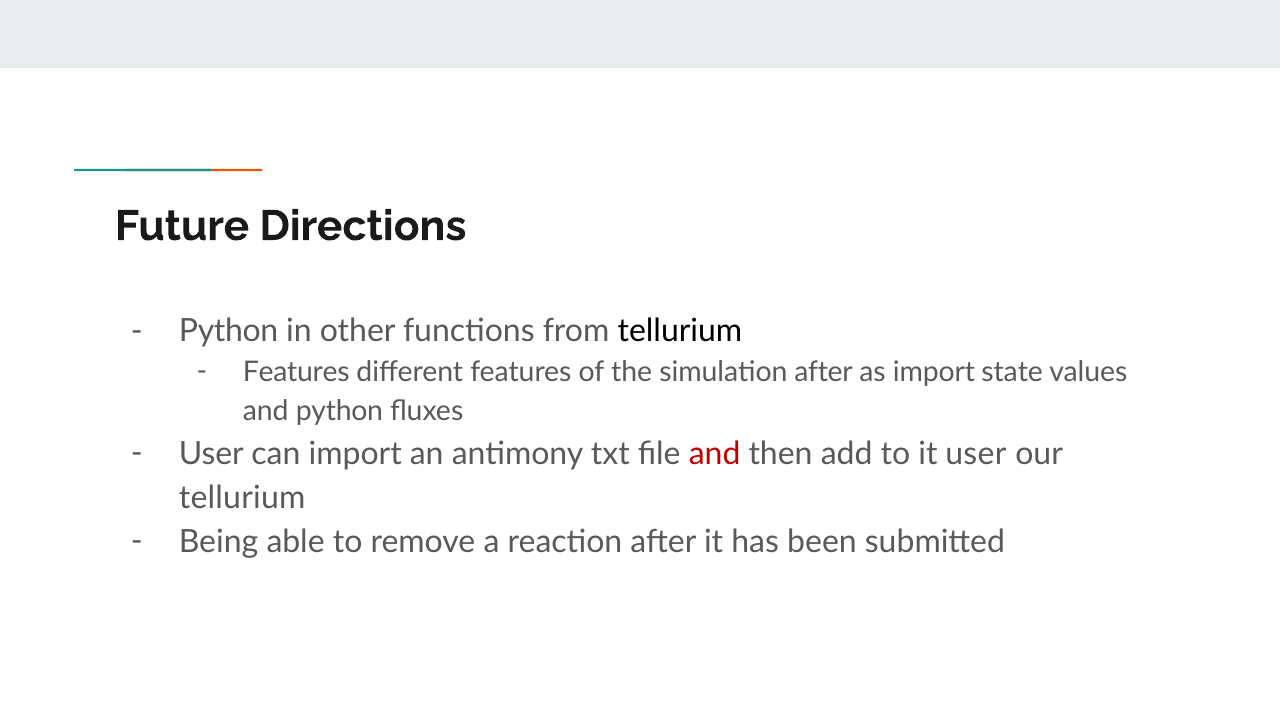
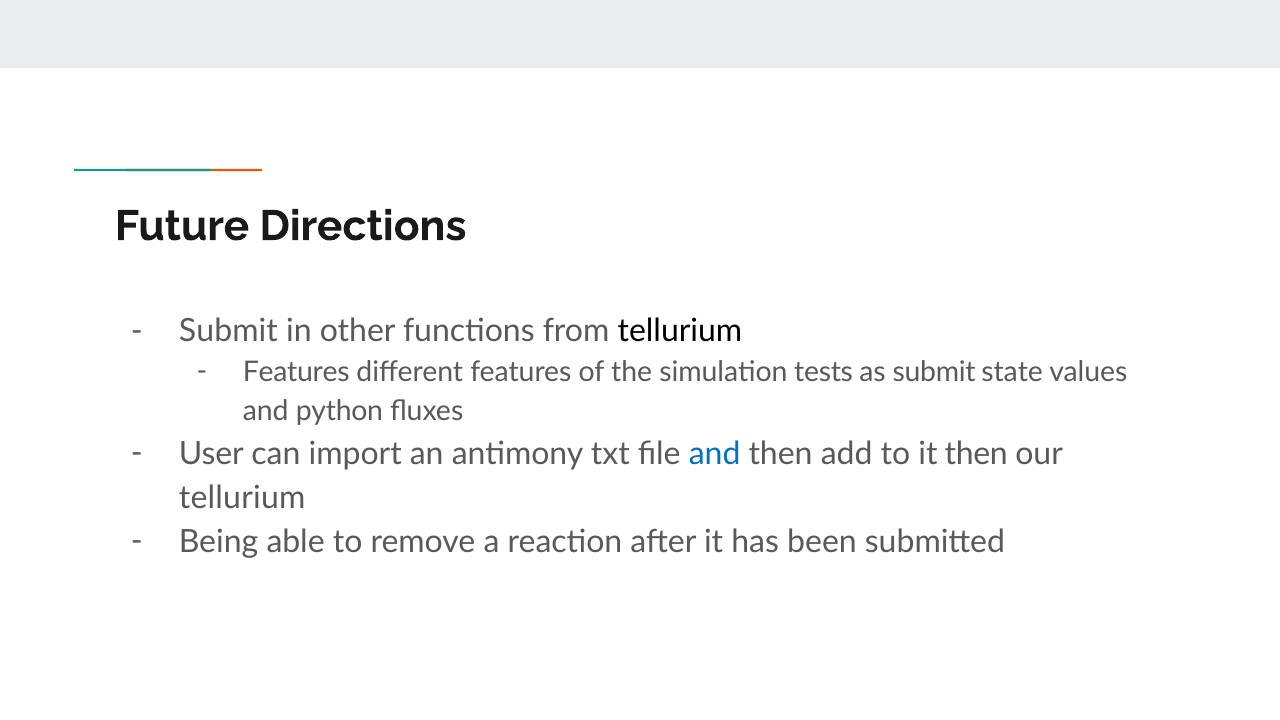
Python at (229, 331): Python -> Submit
simulation after: after -> tests
as import: import -> submit
and at (715, 453) colour: red -> blue
it user: user -> then
